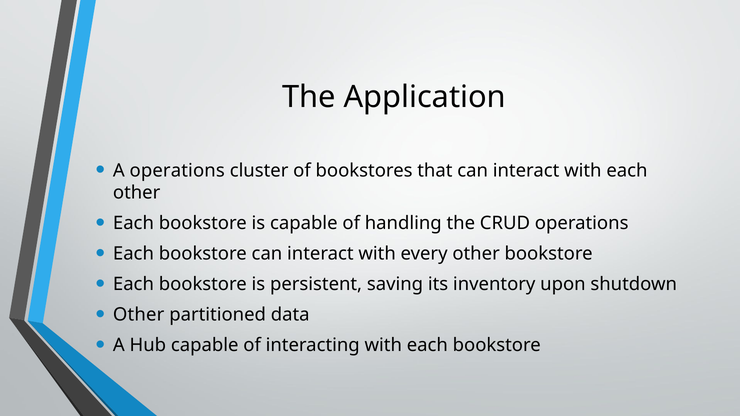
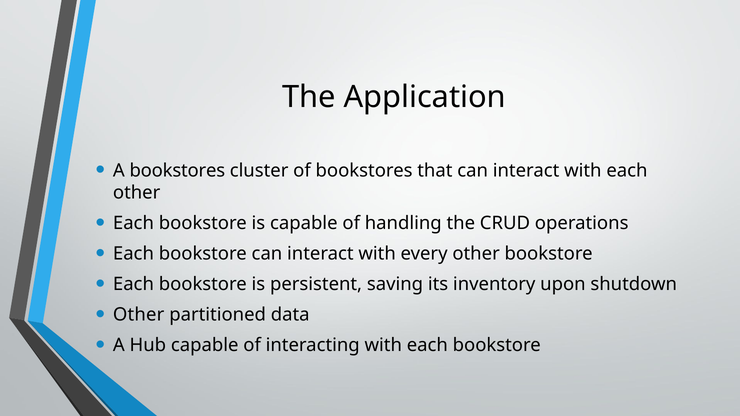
A operations: operations -> bookstores
